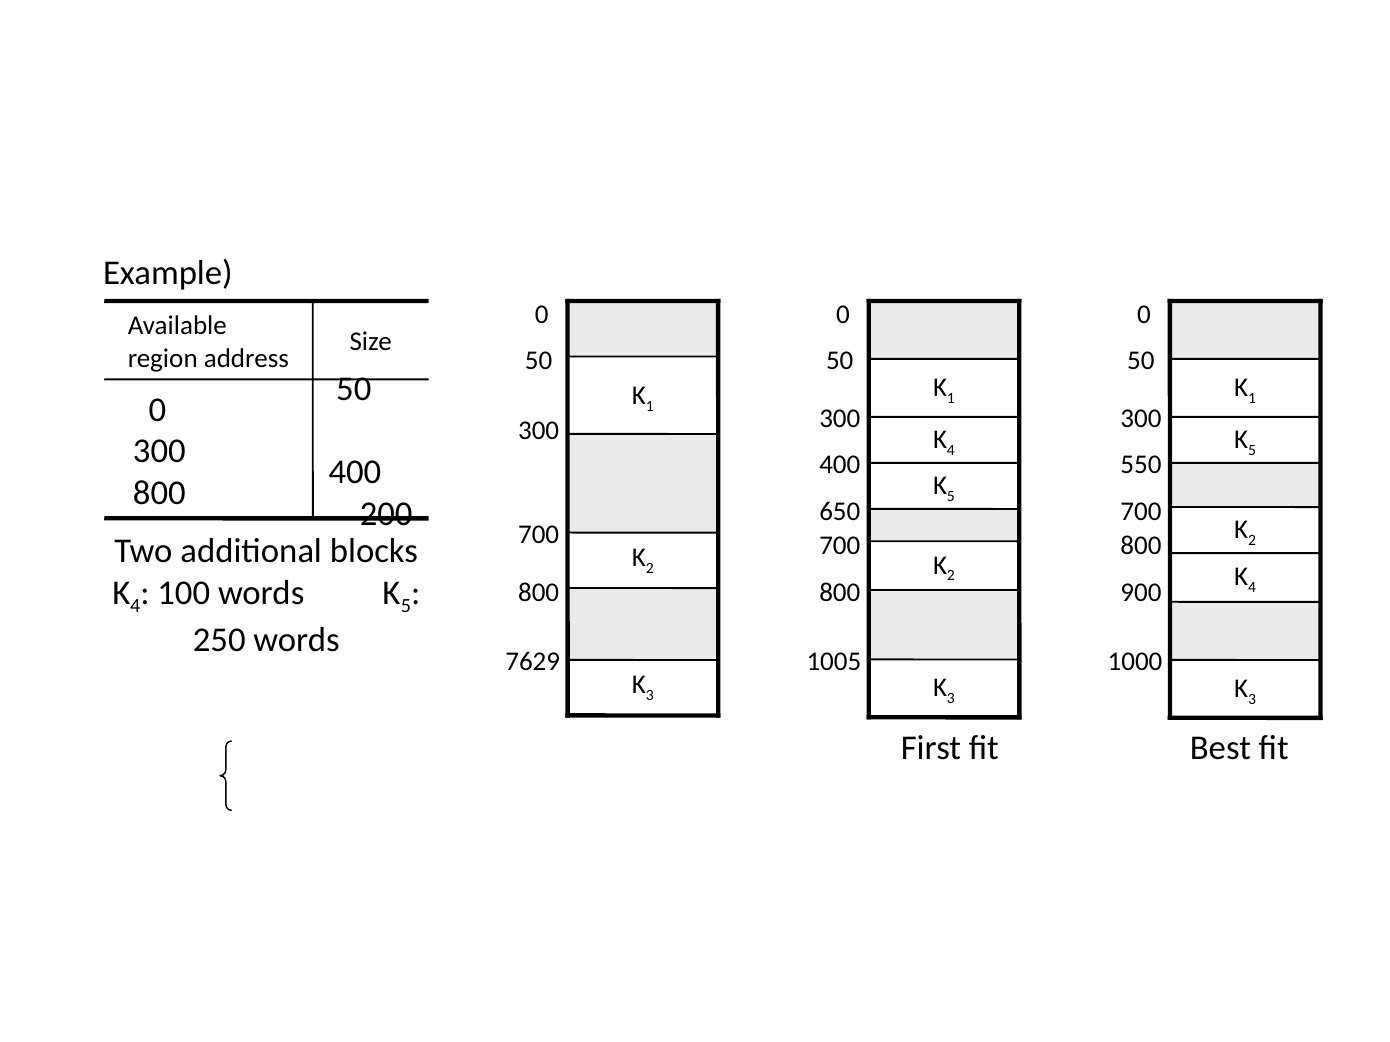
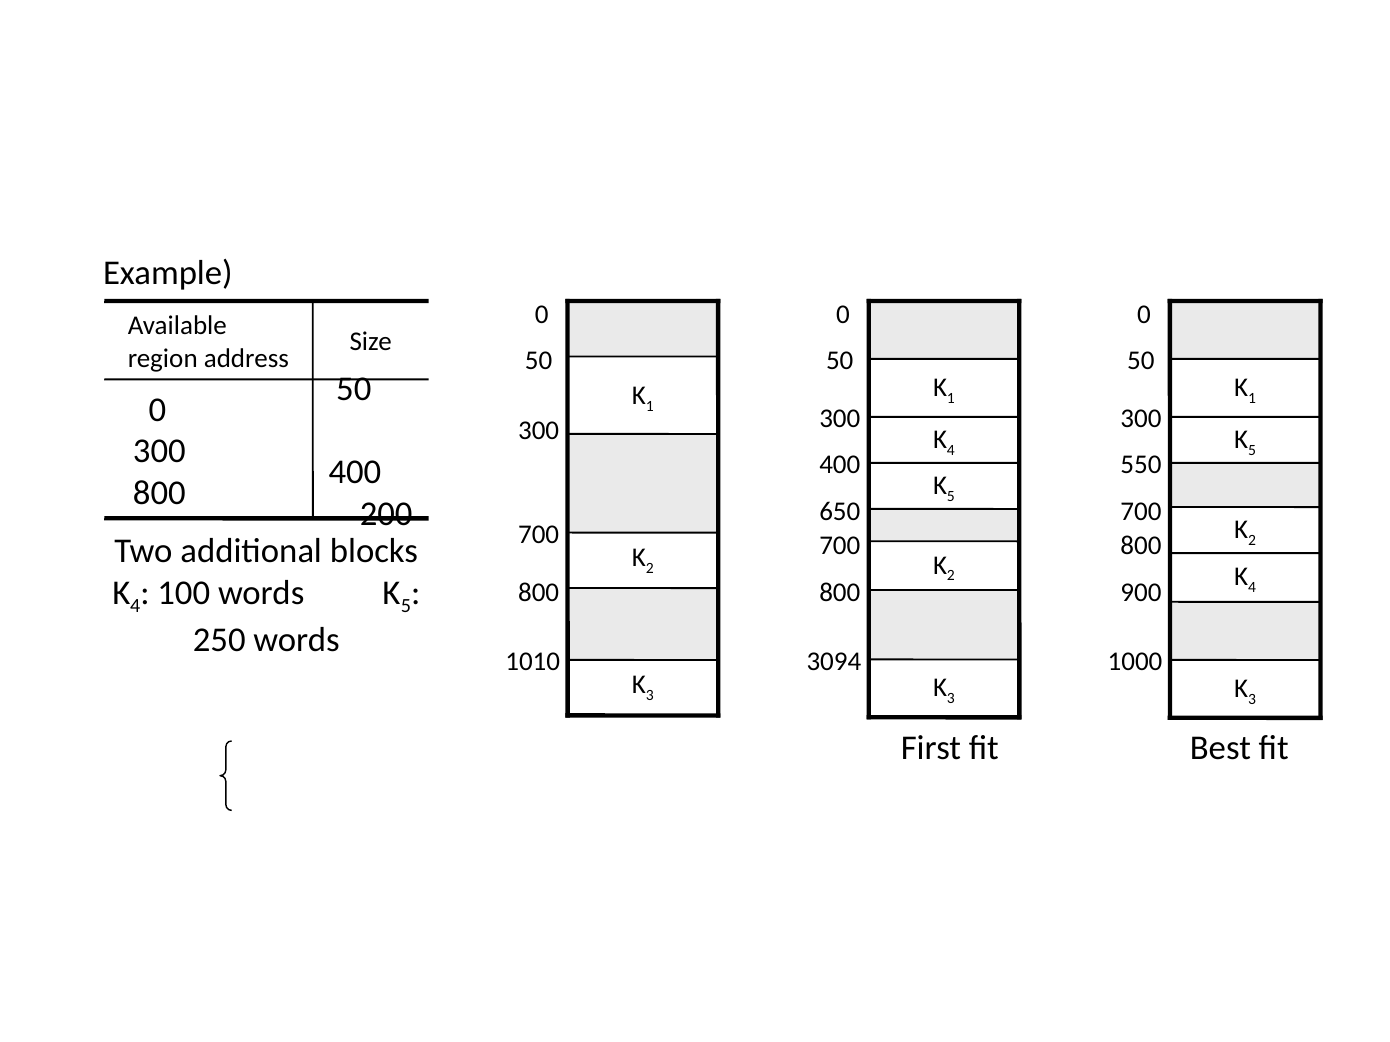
7629: 7629 -> 1010
1005: 1005 -> 3094
